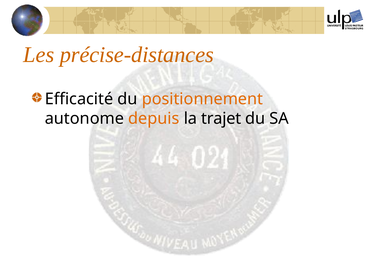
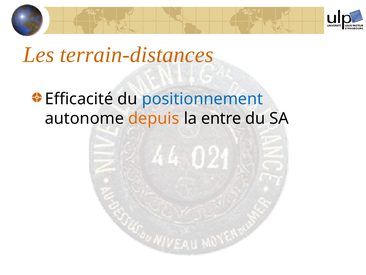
précise-distances: précise-distances -> terrain-distances
positionnement colour: orange -> blue
trajet: trajet -> entre
